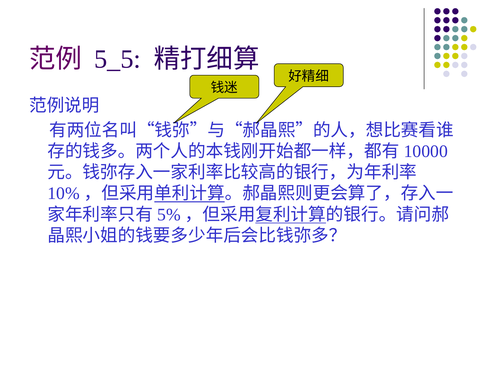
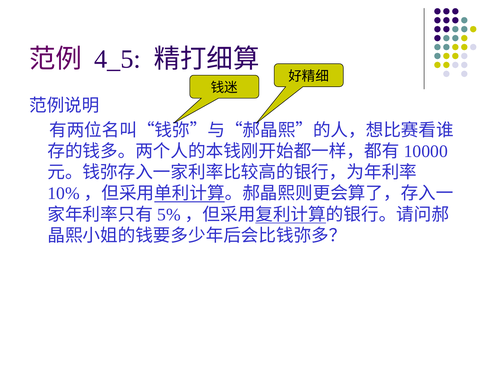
5_5: 5_5 -> 4_5
